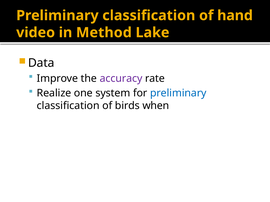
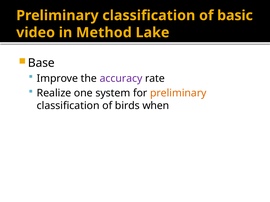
hand: hand -> basic
Data: Data -> Base
preliminary at (178, 93) colour: blue -> orange
